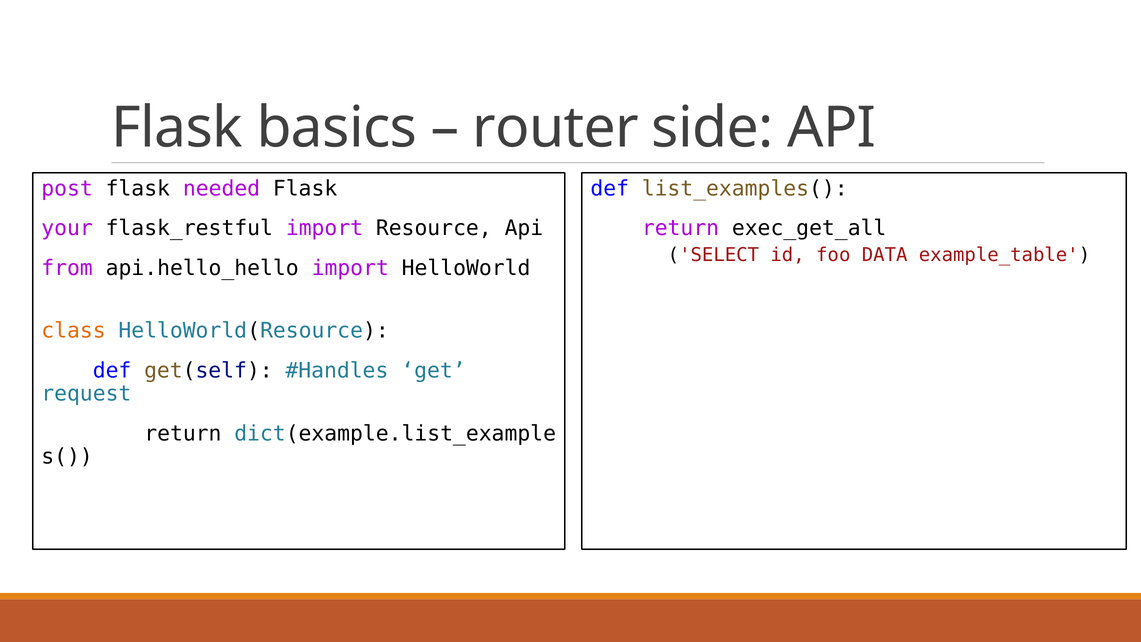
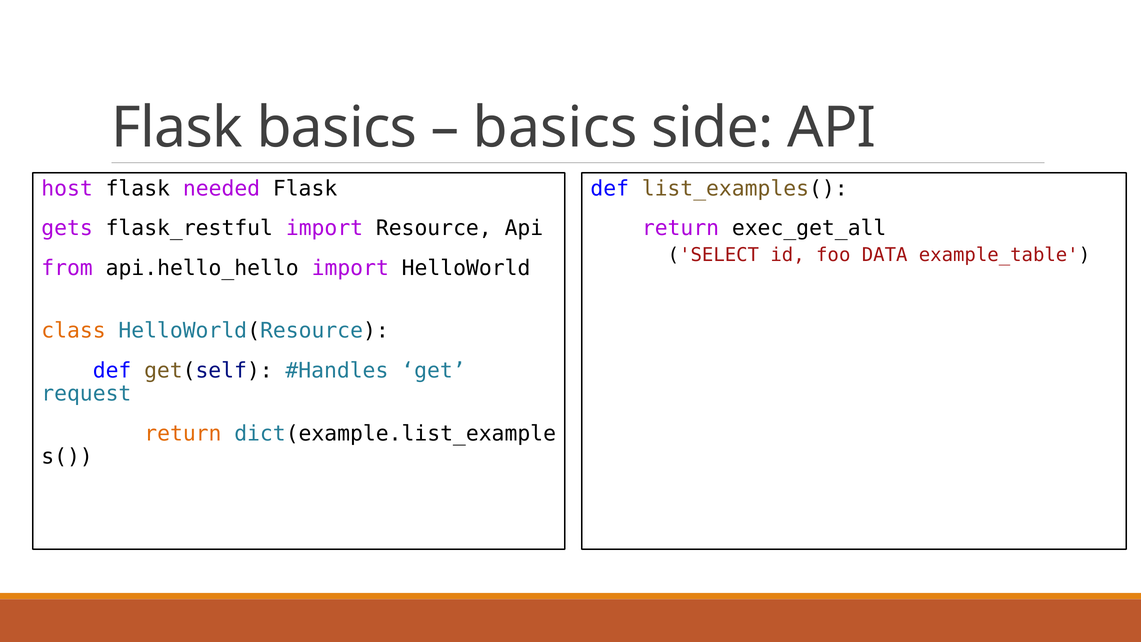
router at (556, 128): router -> basics
post: post -> host
your: your -> gets
return at (183, 433) colour: black -> orange
